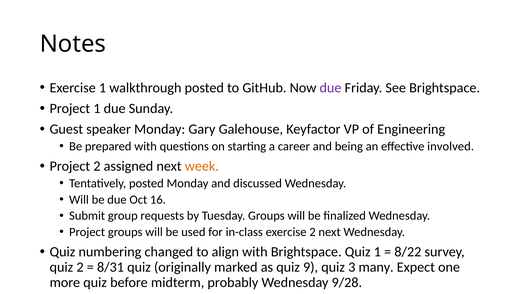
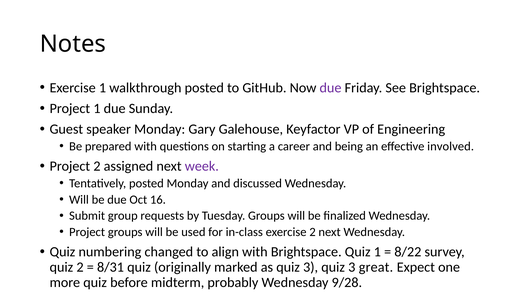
week colour: orange -> purple
as quiz 9: 9 -> 3
many: many -> great
